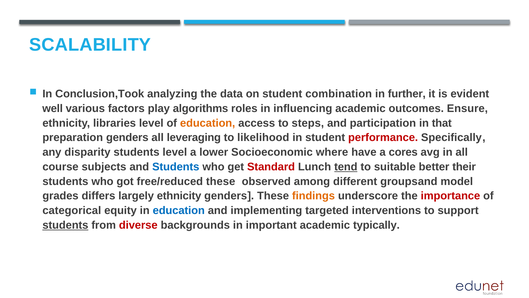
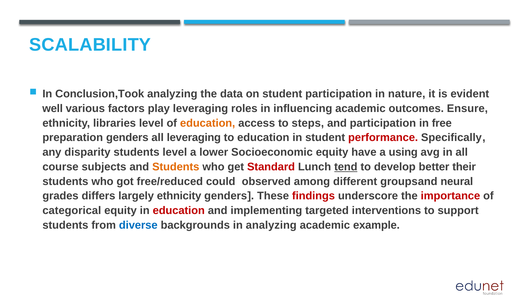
student combination: combination -> participation
further: further -> nature
play algorithms: algorithms -> leveraging
that: that -> free
to likelihood: likelihood -> education
Socioeconomic where: where -> equity
cores: cores -> using
Students at (176, 167) colour: blue -> orange
suitable: suitable -> develop
free/reduced these: these -> could
model: model -> neural
findings colour: orange -> red
education at (179, 210) colour: blue -> red
students at (65, 225) underline: present -> none
diverse colour: red -> blue
in important: important -> analyzing
typically: typically -> example
